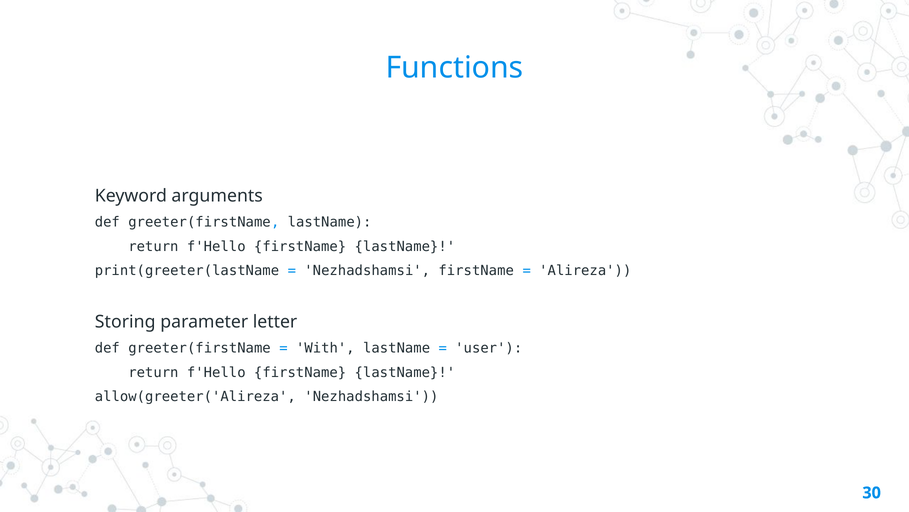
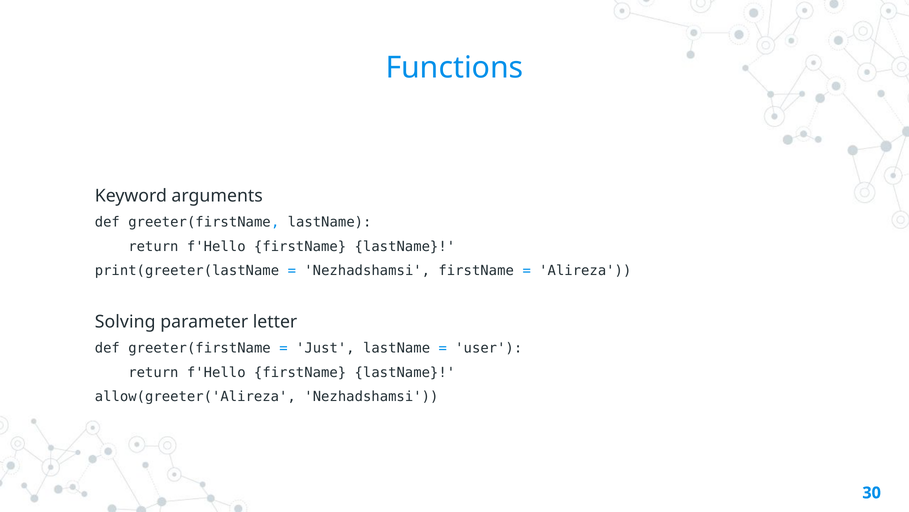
Storing: Storing -> Solving
With: With -> Just
